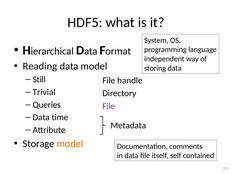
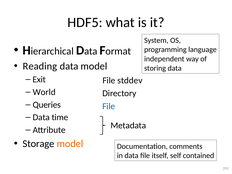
Still: Still -> Exit
handle: handle -> stddev
Trivial: Trivial -> World
File at (109, 106) colour: purple -> blue
